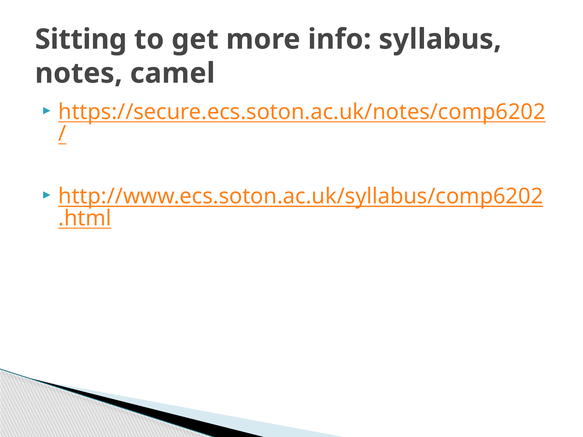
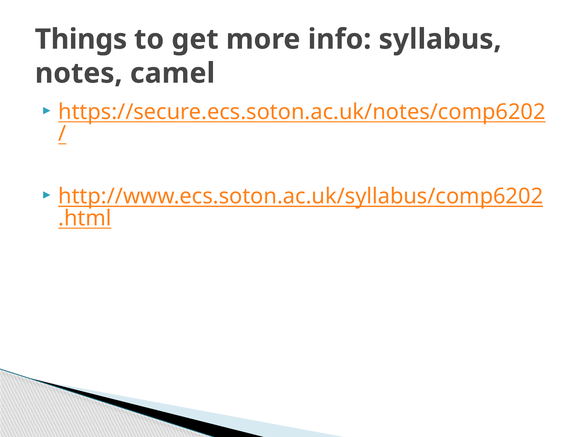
Sitting: Sitting -> Things
